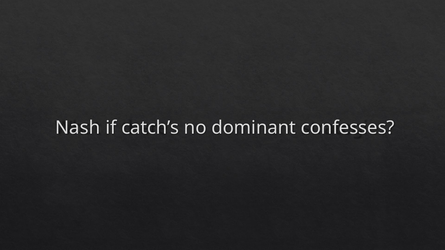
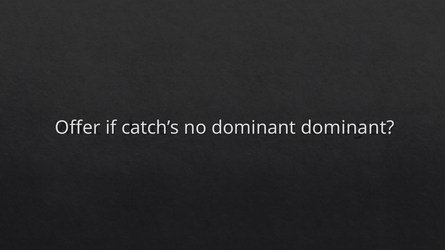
Nash: Nash -> Offer
dominant confesses: confesses -> dominant
